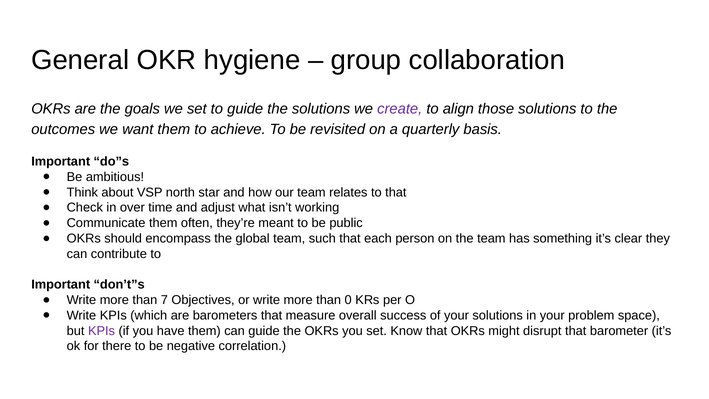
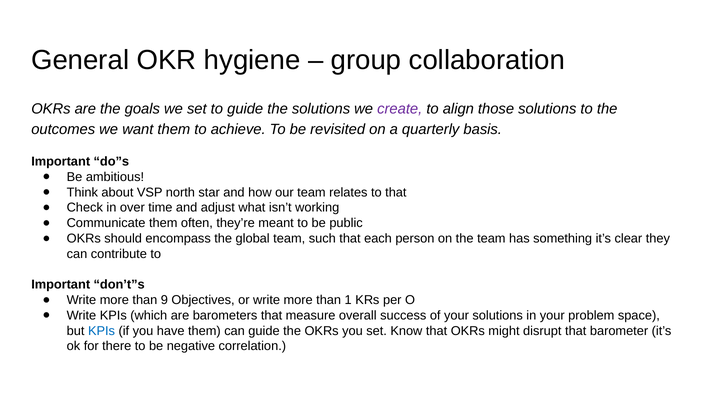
7: 7 -> 9
0: 0 -> 1
KPIs at (102, 331) colour: purple -> blue
